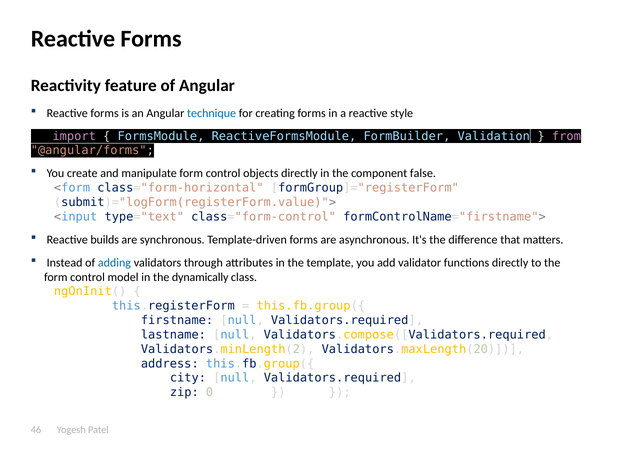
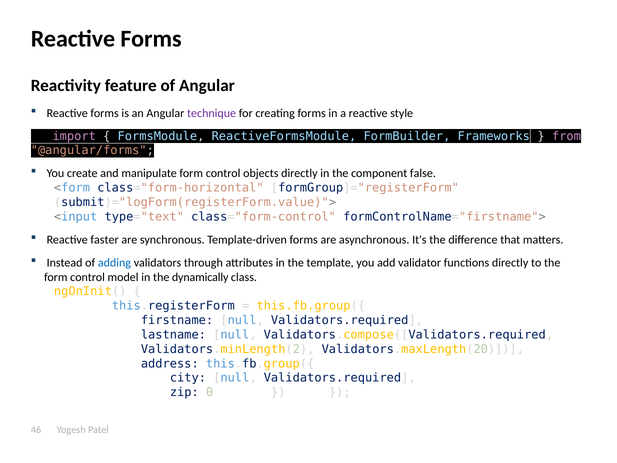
technique colour: blue -> purple
Validation: Validation -> Frameworks
builds: builds -> faster
